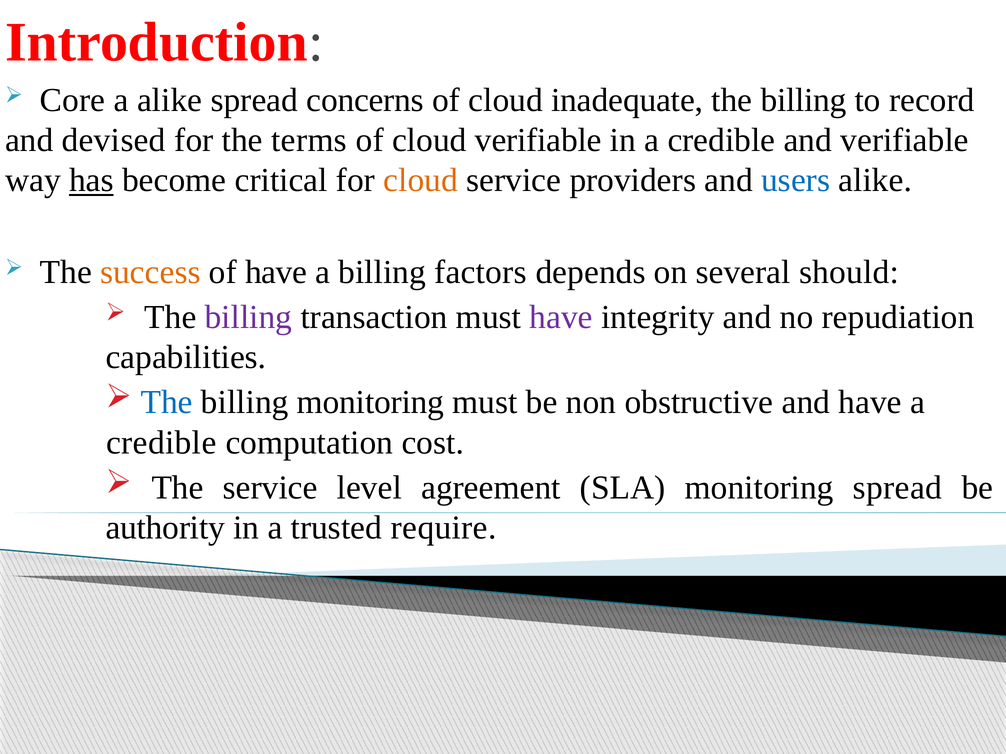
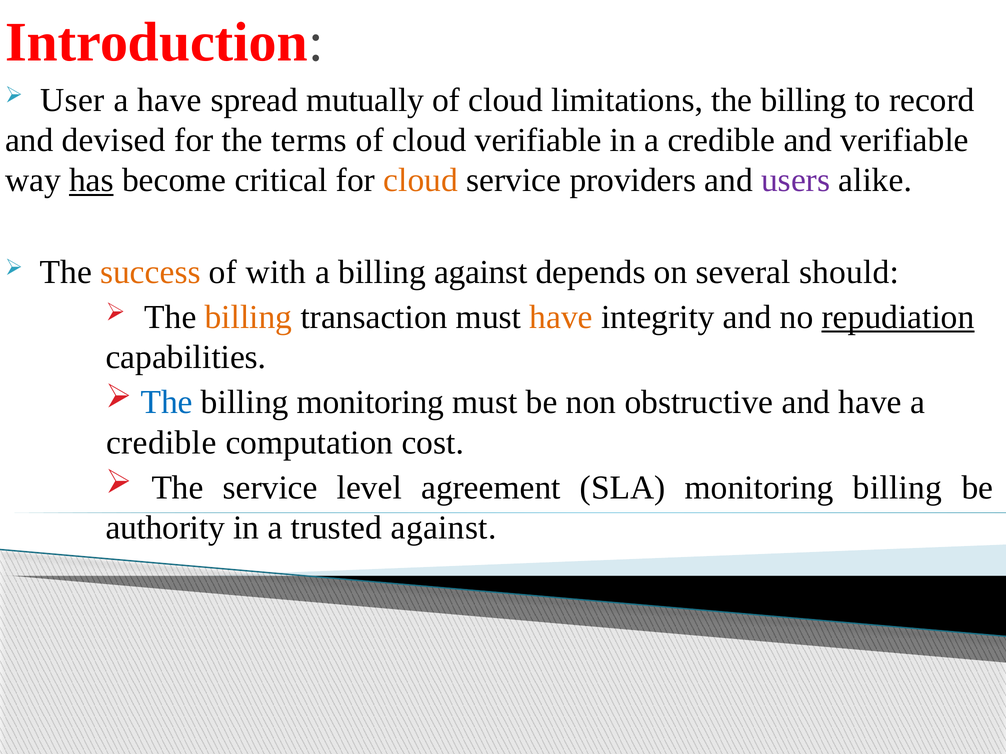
Core: Core -> User
a alike: alike -> have
concerns: concerns -> mutually
inadequate: inadequate -> limitations
users colour: blue -> purple
of have: have -> with
billing factors: factors -> against
billing at (248, 317) colour: purple -> orange
have at (561, 317) colour: purple -> orange
repudiation underline: none -> present
monitoring spread: spread -> billing
trusted require: require -> against
